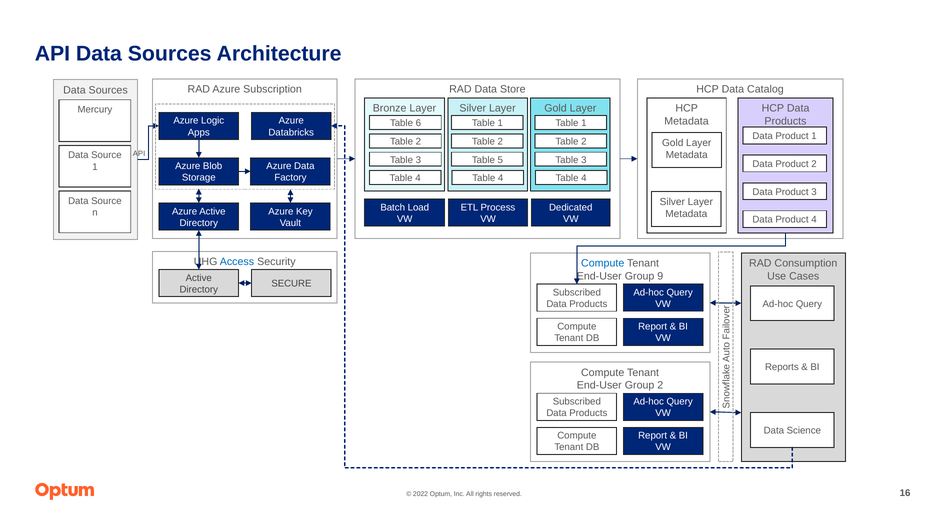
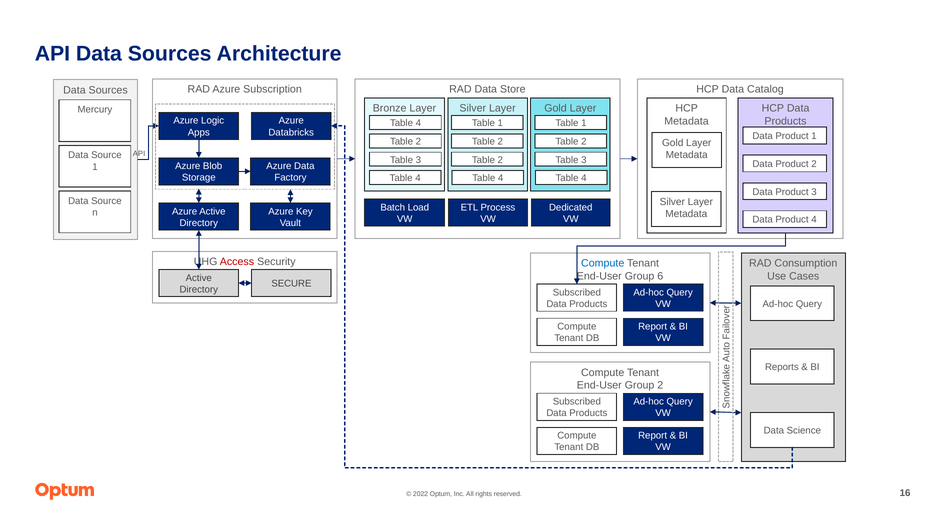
6 at (418, 123): 6 -> 4
5 at (500, 160): 5 -> 2
Access colour: blue -> red
9: 9 -> 6
